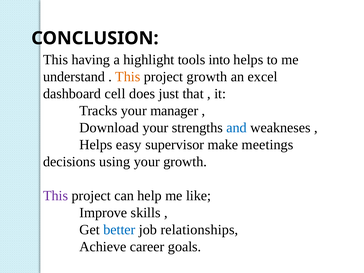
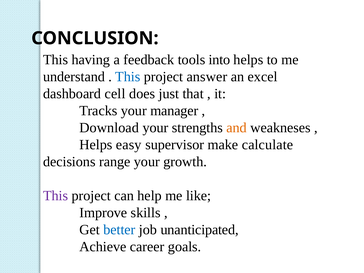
highlight: highlight -> feedback
This at (128, 77) colour: orange -> blue
project growth: growth -> answer
and colour: blue -> orange
meetings: meetings -> calculate
using: using -> range
relationships: relationships -> unanticipated
